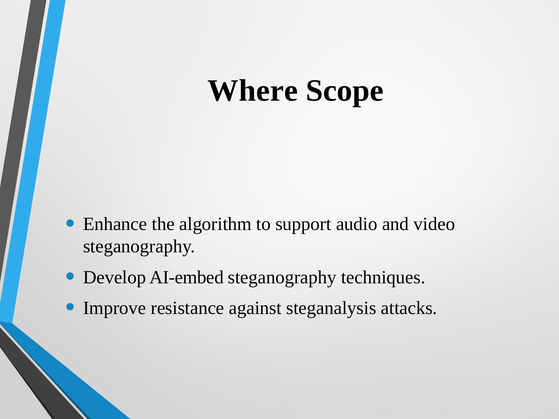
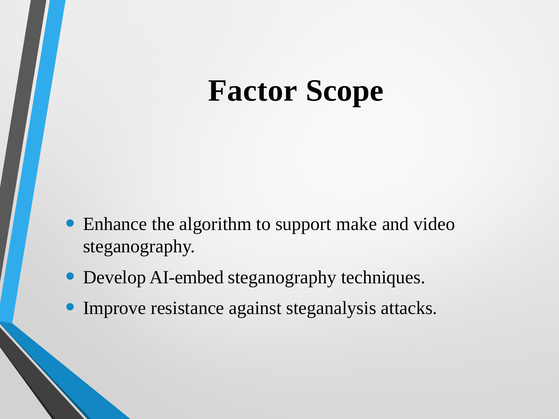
Where: Where -> Factor
audio: audio -> make
